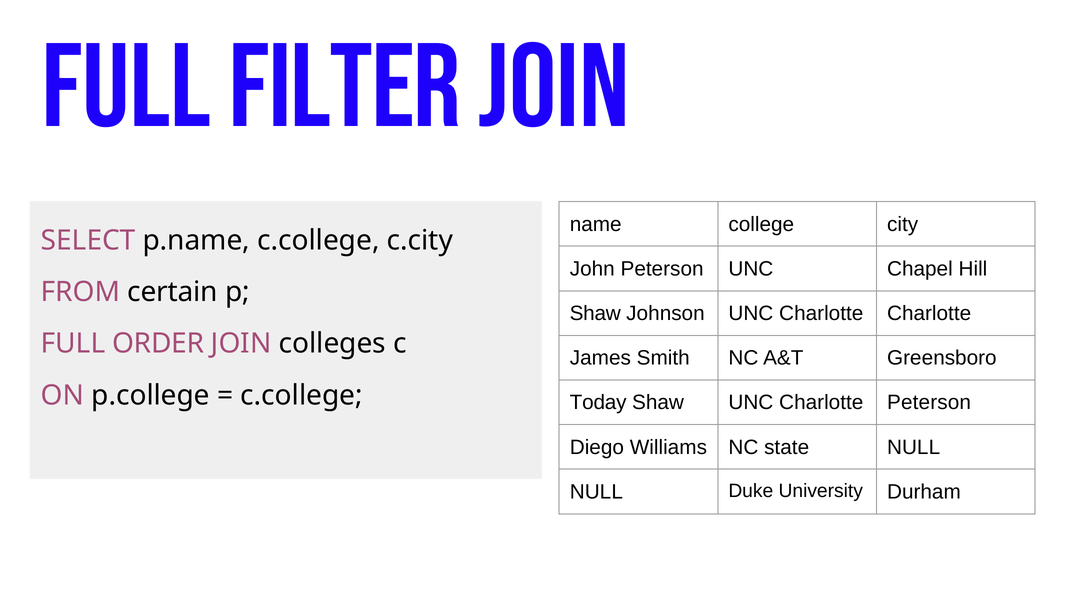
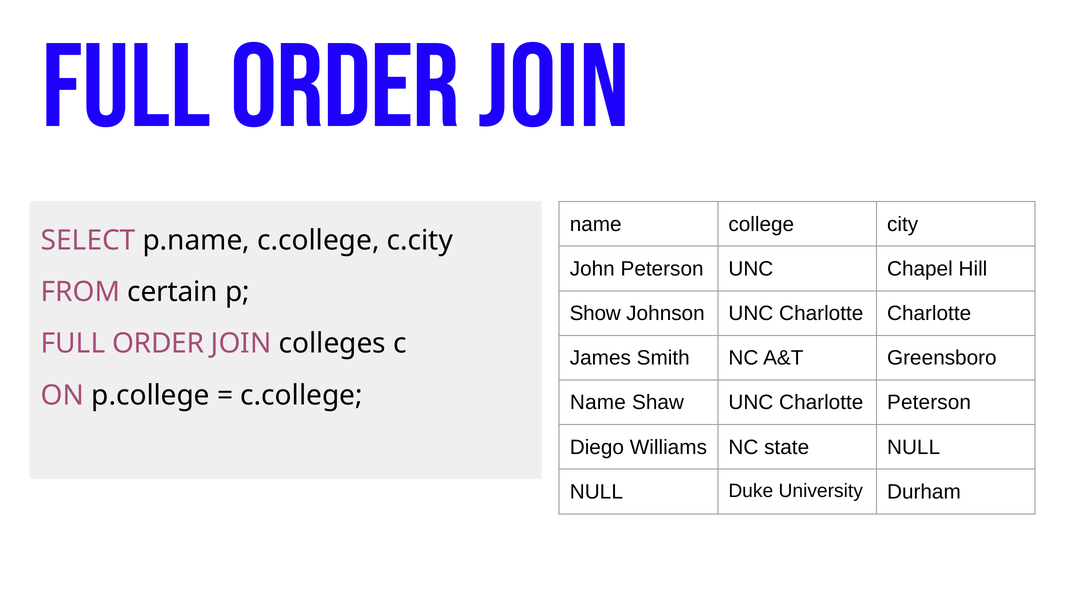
FILTER at (345, 87): FILTER -> ORDER
Shaw at (595, 313): Shaw -> Show
Today at (598, 402): Today -> Name
